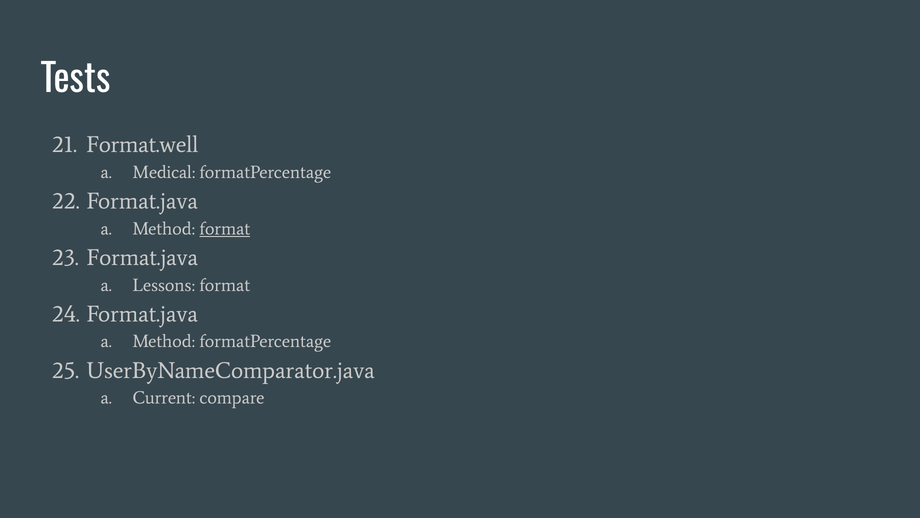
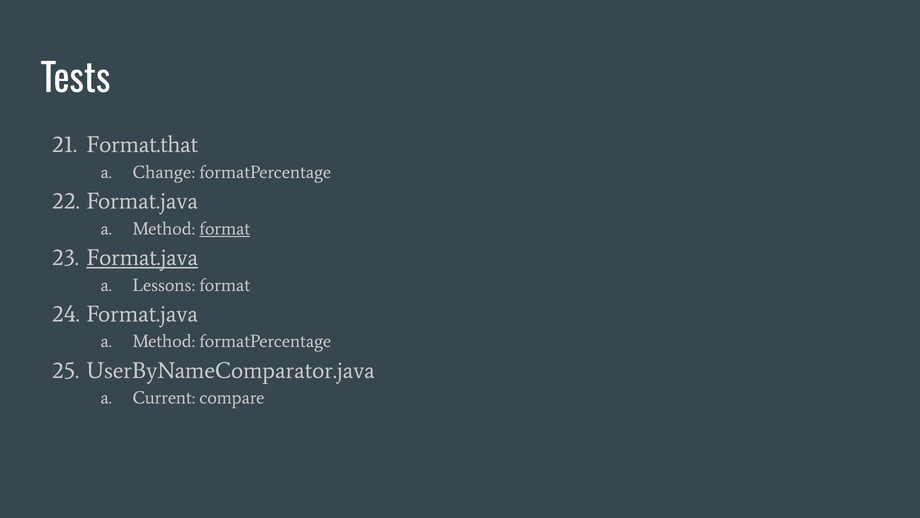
Format.well: Format.well -> Format.that
Medical: Medical -> Change
Format.java at (142, 257) underline: none -> present
